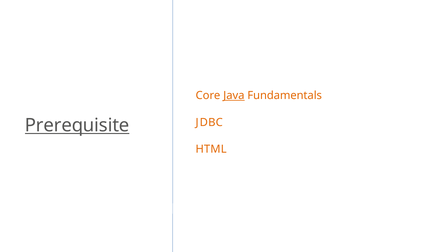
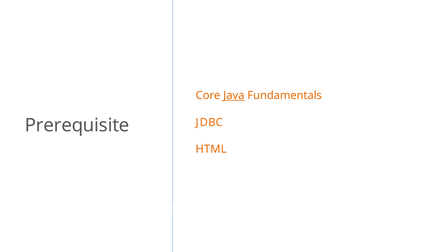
Prerequisite underline: present -> none
